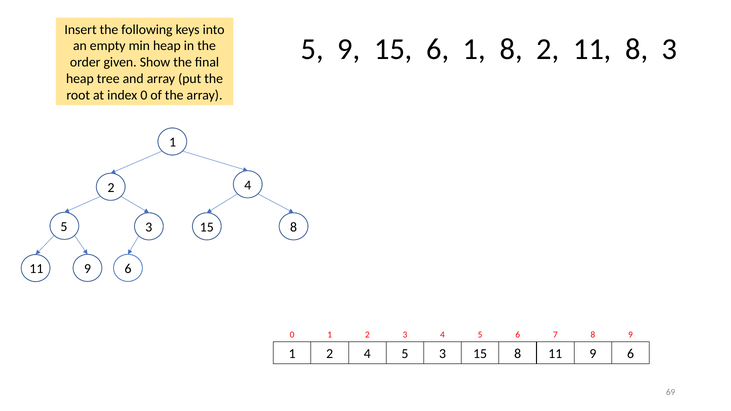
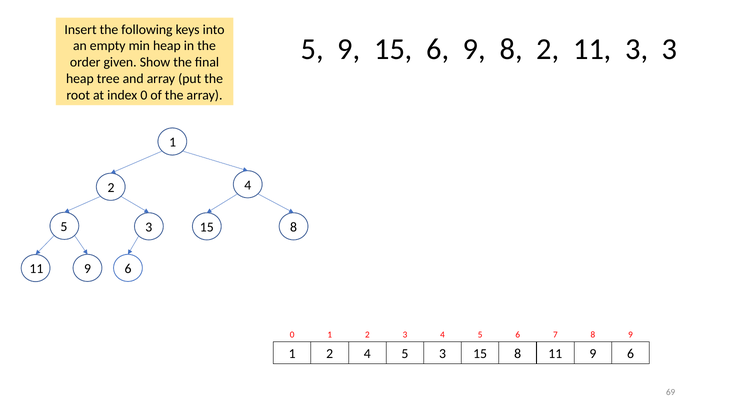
15 6 1: 1 -> 9
11 8: 8 -> 3
